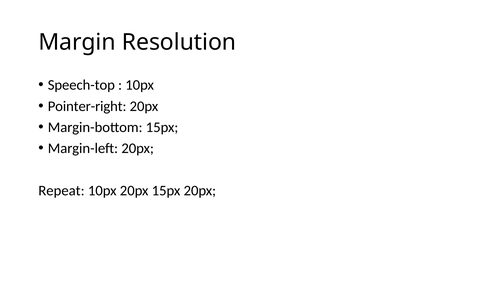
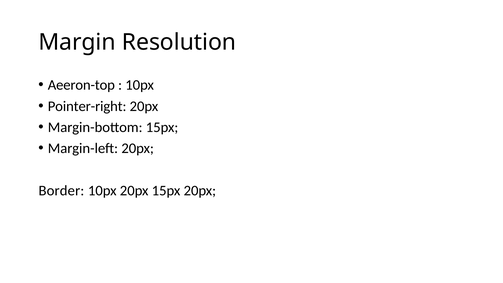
Speech-top: Speech-top -> Aeeron-top
Repeat: Repeat -> Border
